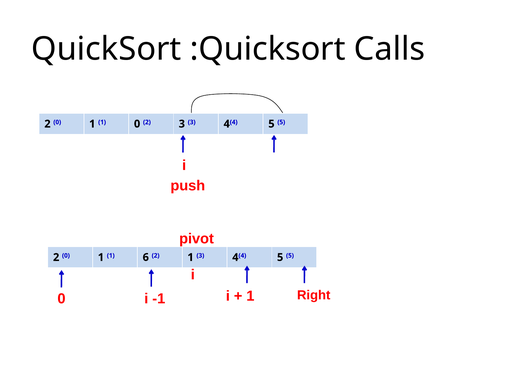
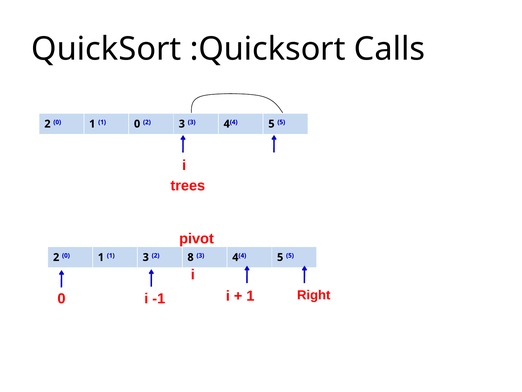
push: push -> trees
1 6: 6 -> 3
2 1: 1 -> 8
